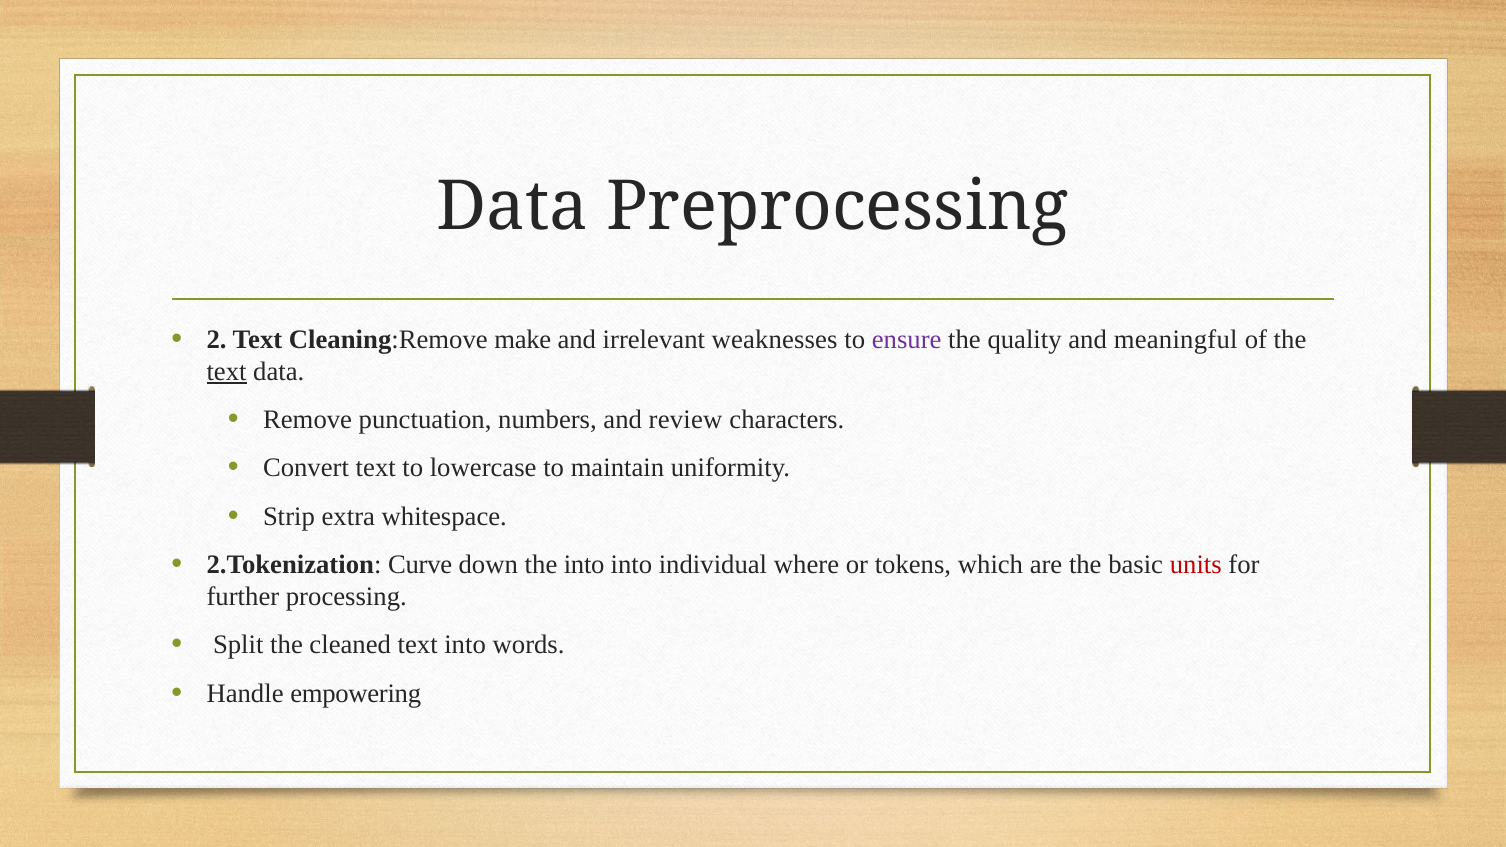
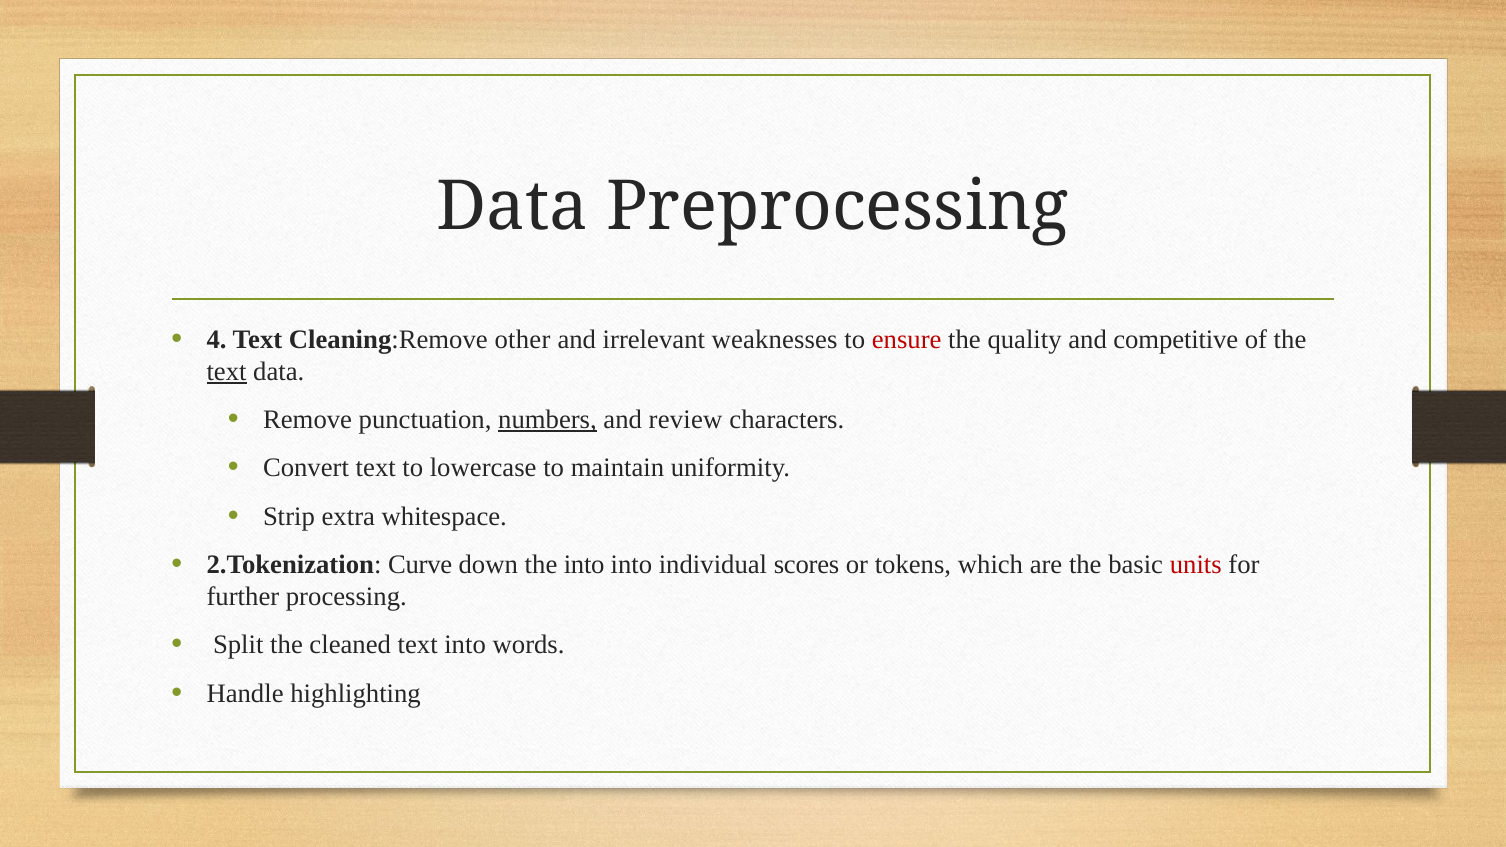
2: 2 -> 4
make: make -> other
ensure colour: purple -> red
meaningful: meaningful -> competitive
numbers underline: none -> present
where: where -> scores
empowering: empowering -> highlighting
